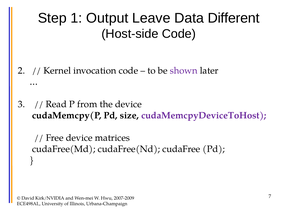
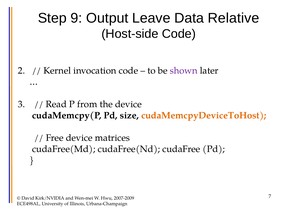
1: 1 -> 9
Different: Different -> Relative
cudaMemcpyDeviceToHost colour: purple -> orange
